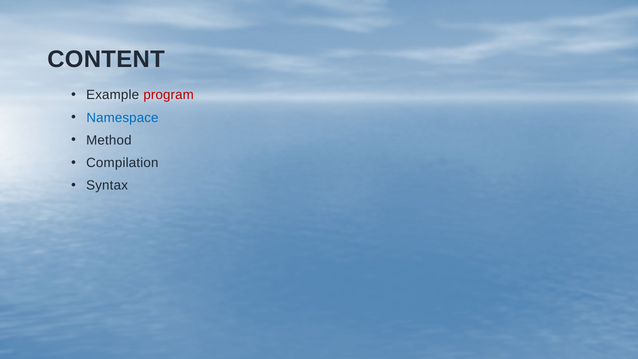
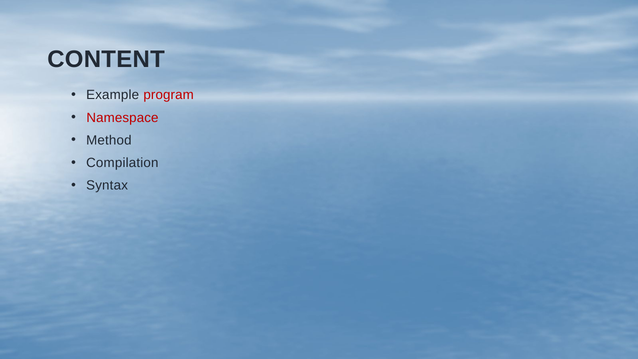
Namespace colour: blue -> red
